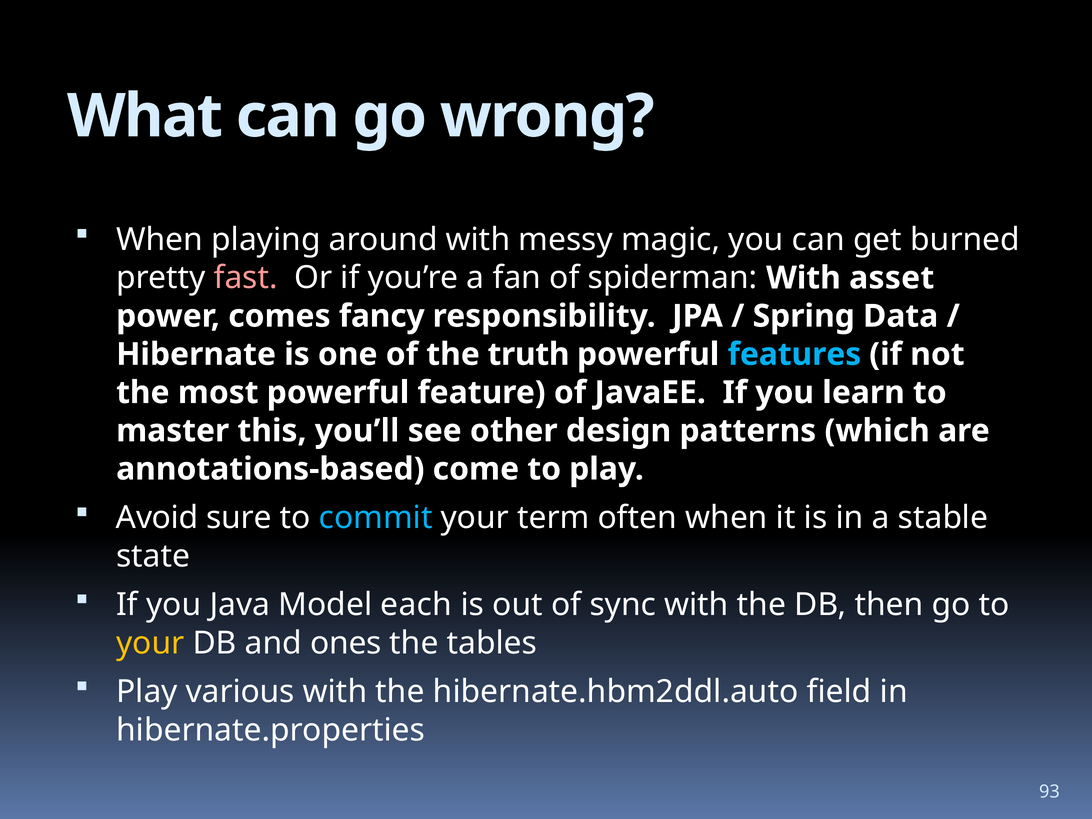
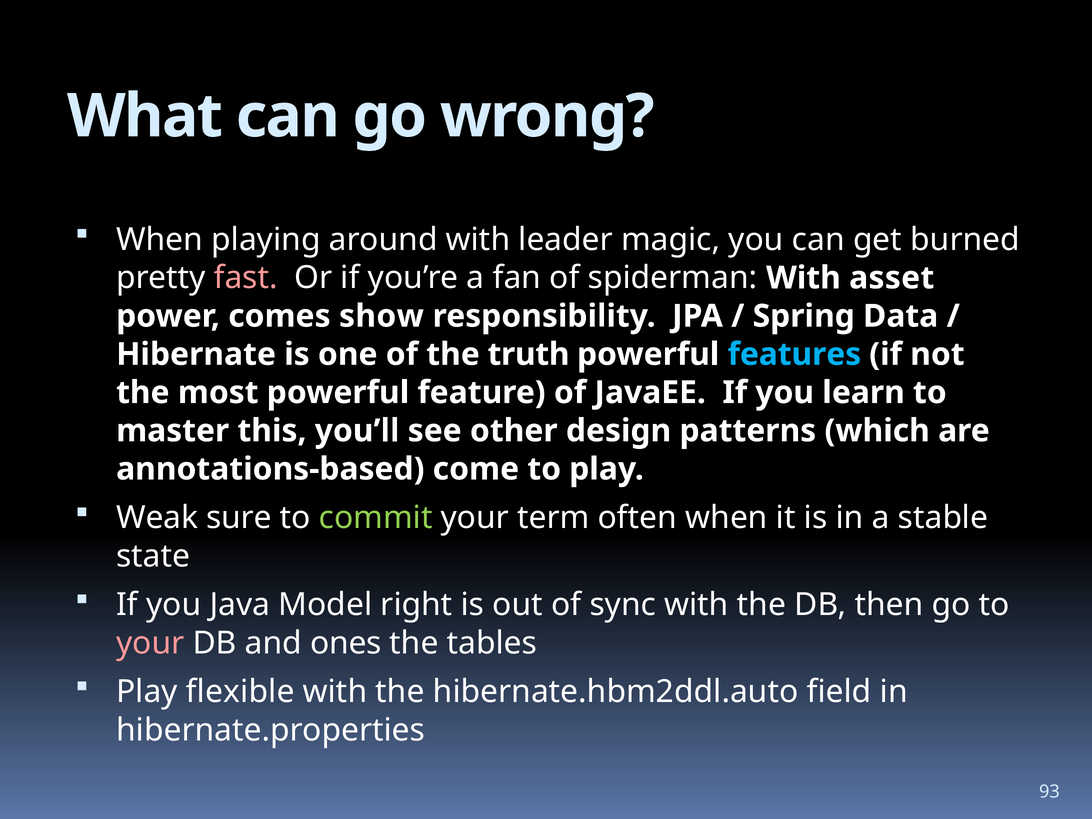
messy: messy -> leader
fancy: fancy -> show
Avoid: Avoid -> Weak
commit colour: light blue -> light green
each: each -> right
your at (150, 643) colour: yellow -> pink
various: various -> flexible
